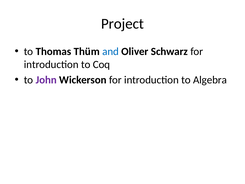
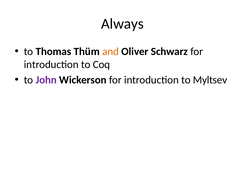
Project: Project -> Always
and colour: blue -> orange
Algebra: Algebra -> Myltsev
